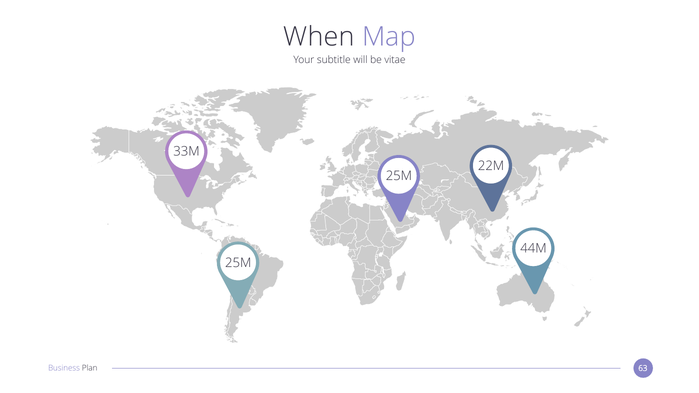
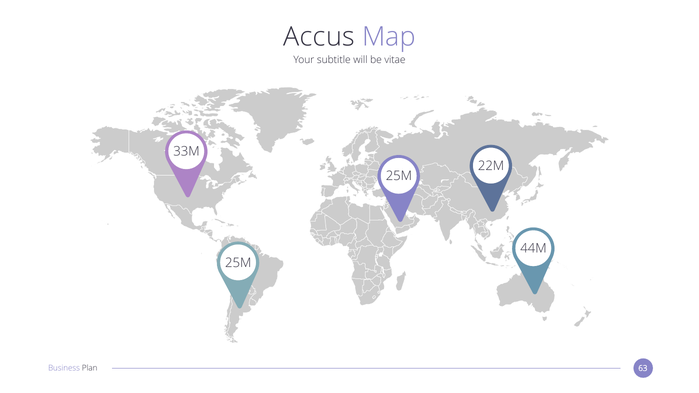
When: When -> Accus
